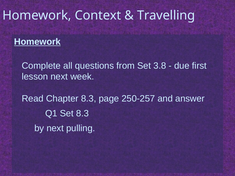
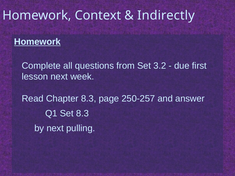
Travelling: Travelling -> Indirectly
3.8: 3.8 -> 3.2
